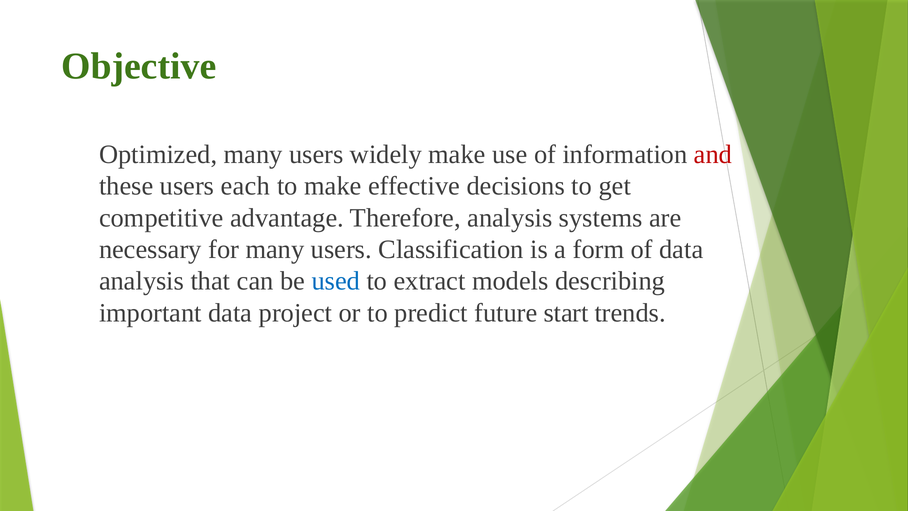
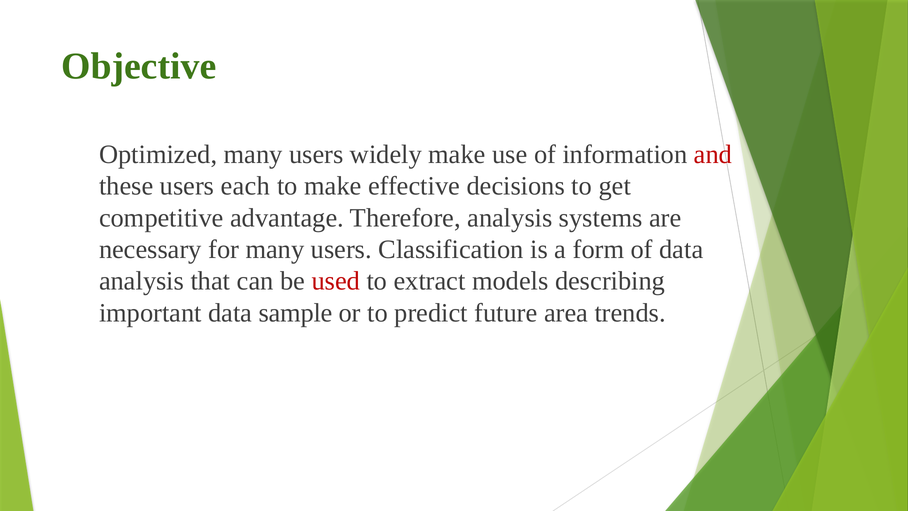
used colour: blue -> red
project: project -> sample
start: start -> area
